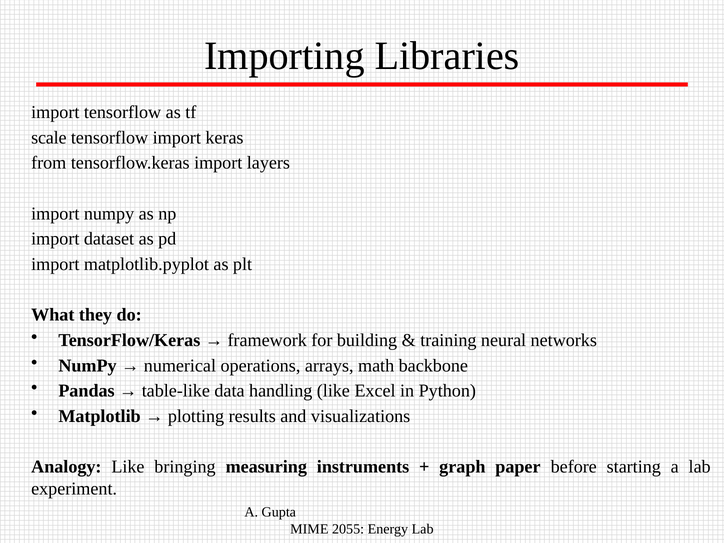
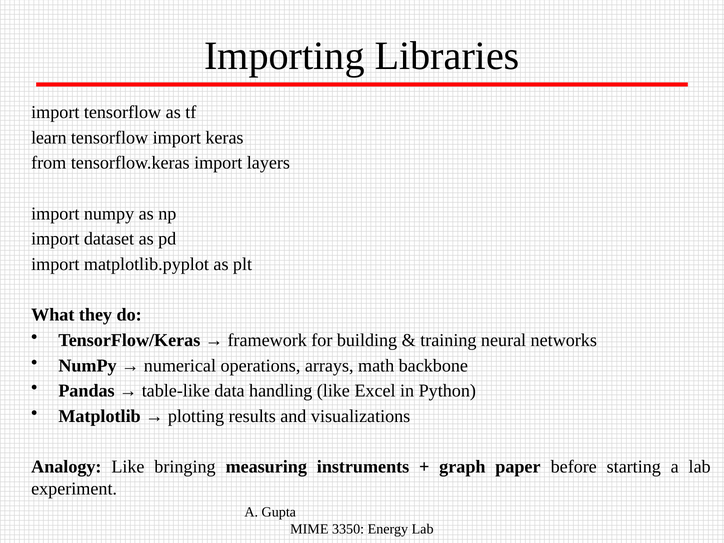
scale: scale -> learn
2055: 2055 -> 3350
